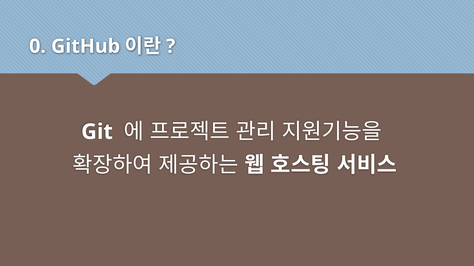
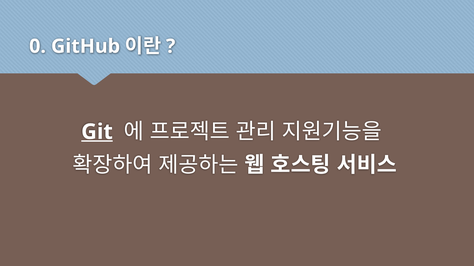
Git underline: none -> present
